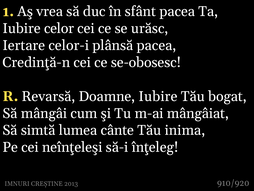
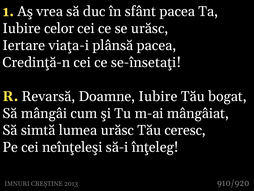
celor-i: celor-i -> viaţa-i
se-obosesc: se-obosesc -> se-însetaţi
lumea cânte: cânte -> urăsc
inima: inima -> ceresc
